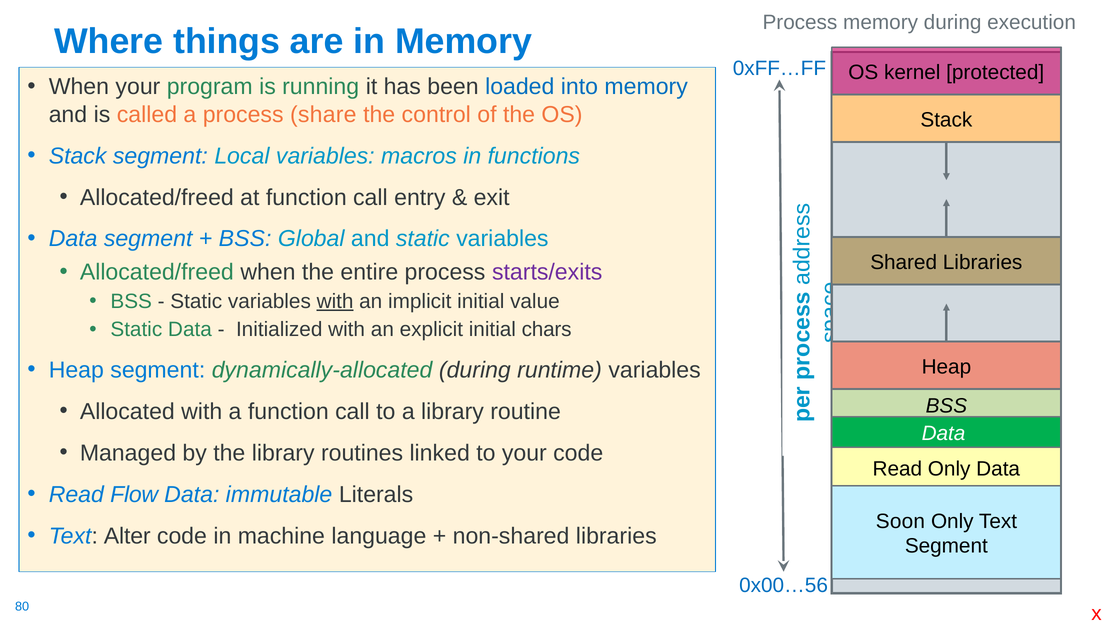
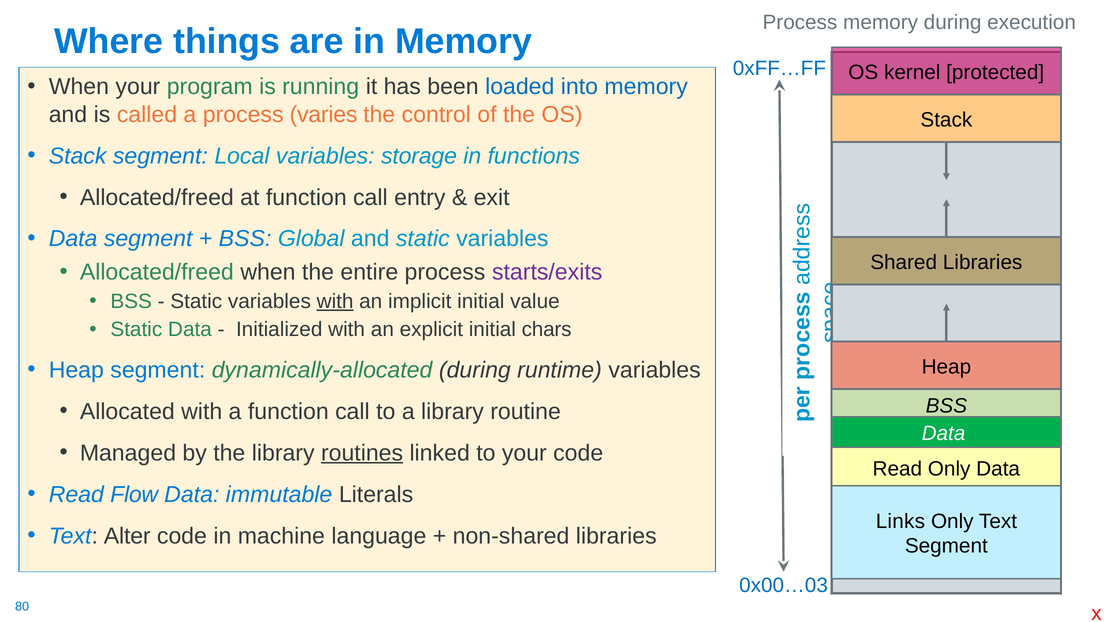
share: share -> varies
macros: macros -> storage
routines underline: none -> present
Soon: Soon -> Links
0x00…56: 0x00…56 -> 0x00…03
